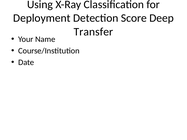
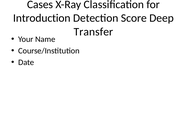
Using: Using -> Cases
Deployment: Deployment -> Introduction
